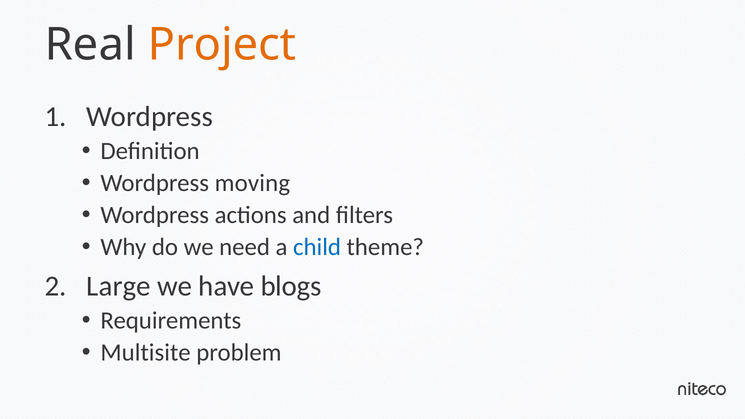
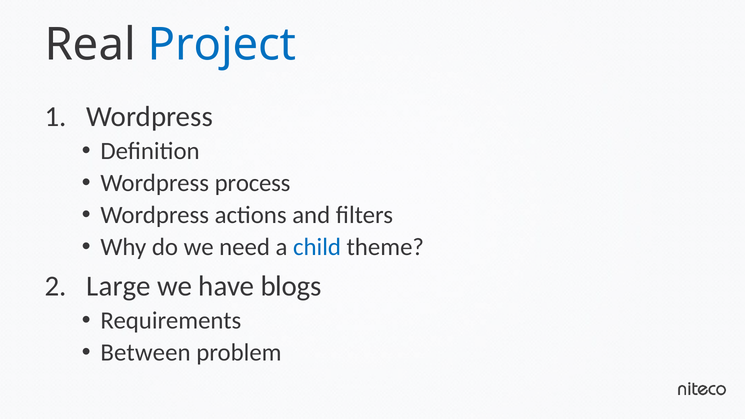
Project colour: orange -> blue
moving: moving -> process
Multisite: Multisite -> Between
